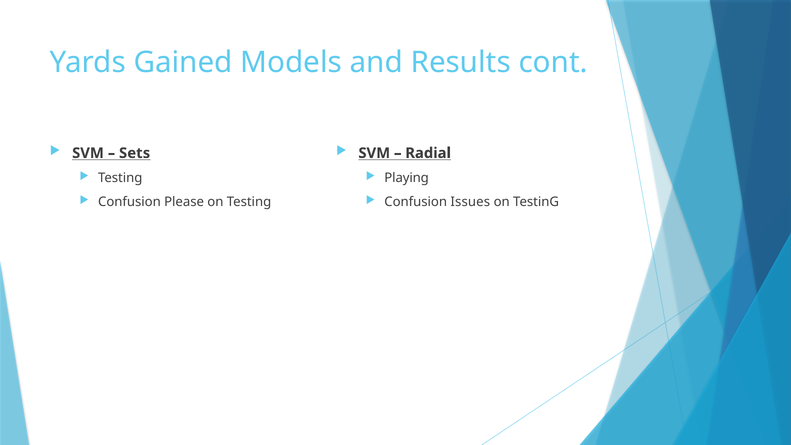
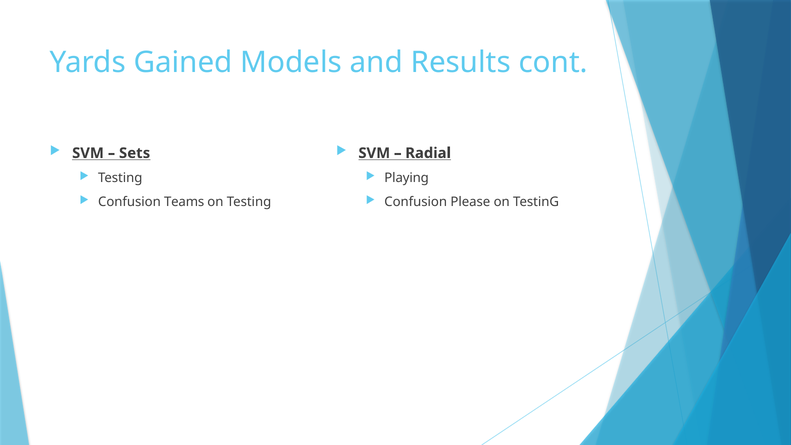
Please: Please -> Teams
Issues: Issues -> Please
